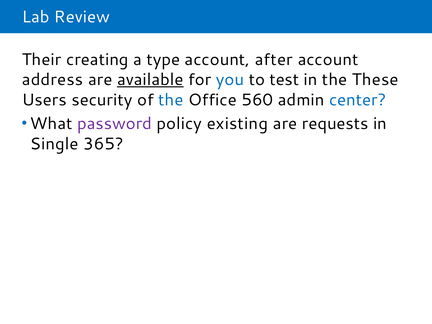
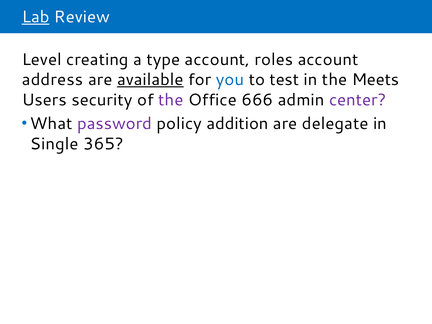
Lab underline: none -> present
Their: Their -> Level
after: after -> roles
These: These -> Meets
the at (171, 100) colour: blue -> purple
560: 560 -> 666
center colour: blue -> purple
existing: existing -> addition
requests: requests -> delegate
